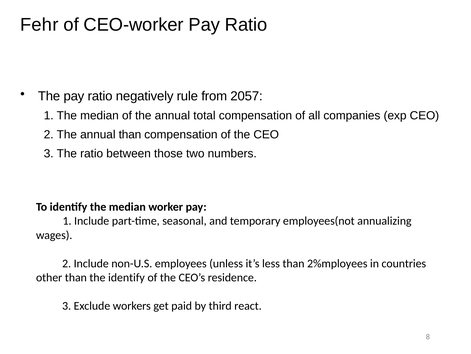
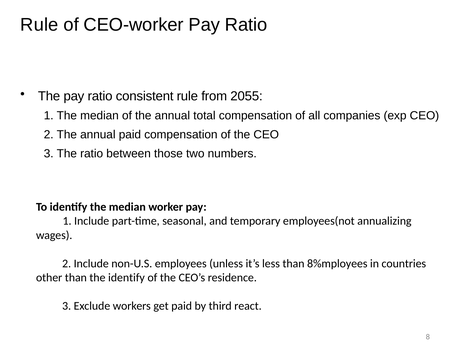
Fehr at (39, 25): Fehr -> Rule
negatively: negatively -> consistent
2057: 2057 -> 2055
annual than: than -> paid
2%mployees: 2%mployees -> 8%mployees
